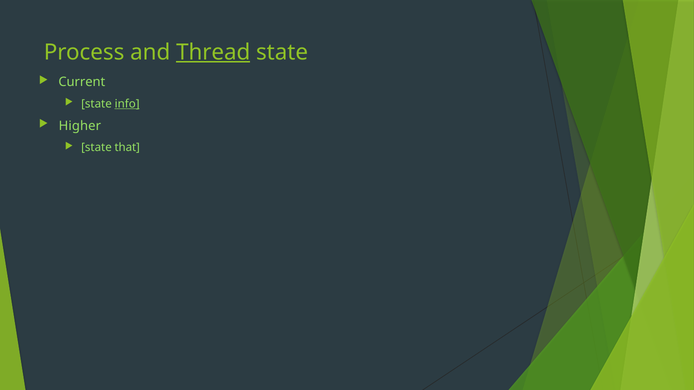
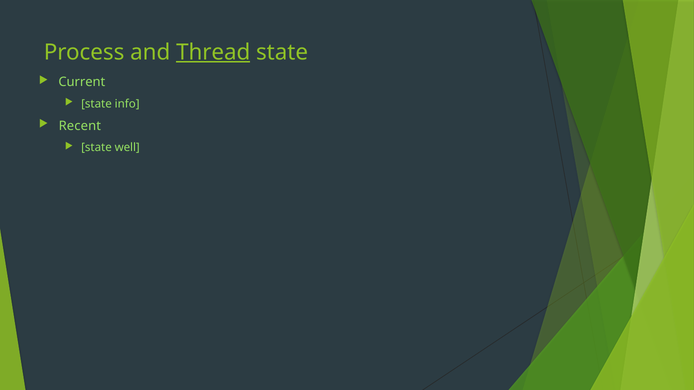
info underline: present -> none
Higher: Higher -> Recent
that: that -> well
